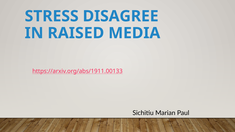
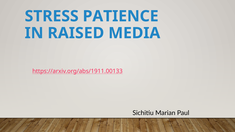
DISAGREE: DISAGREE -> PATIENCE
